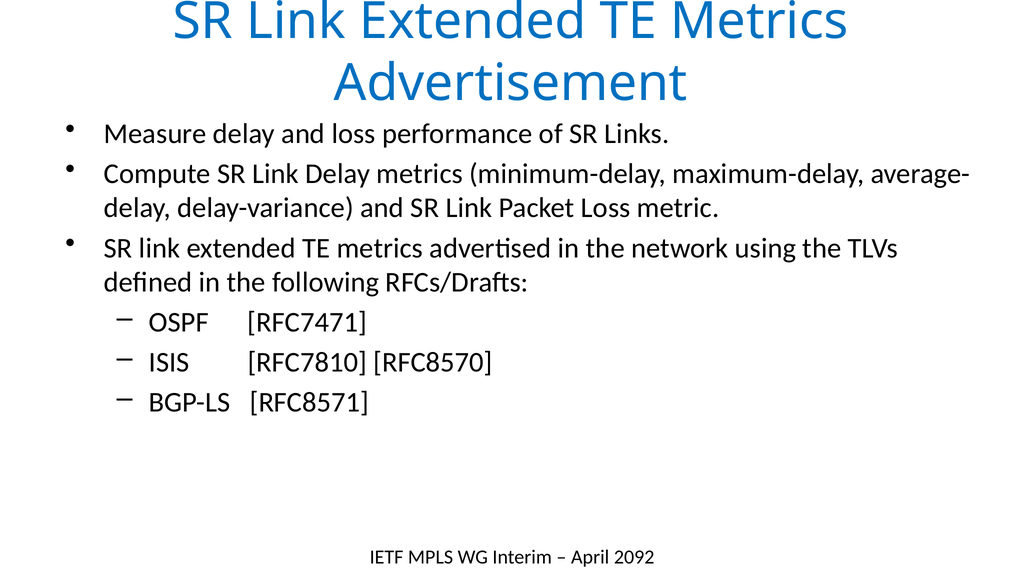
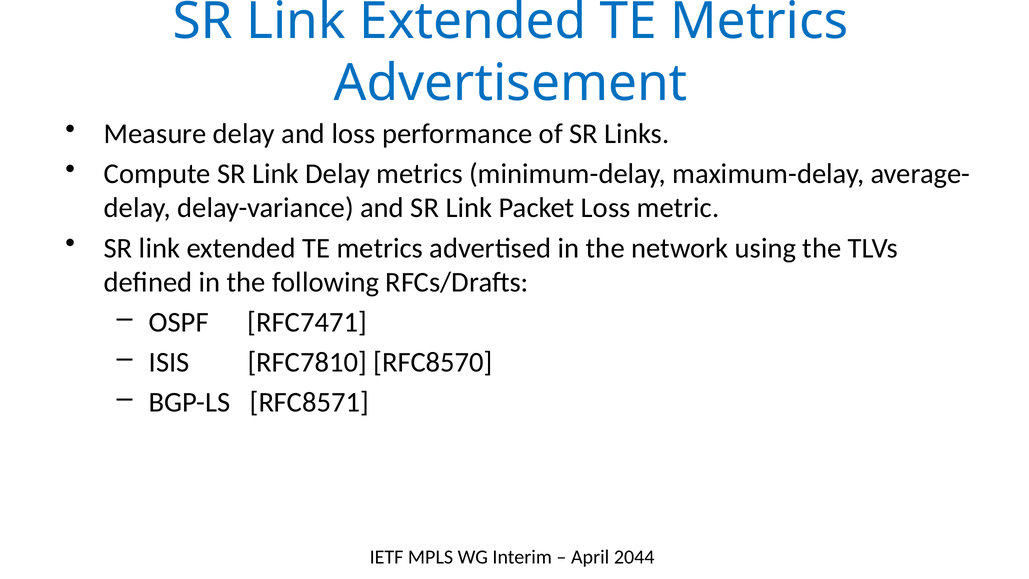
2092: 2092 -> 2044
